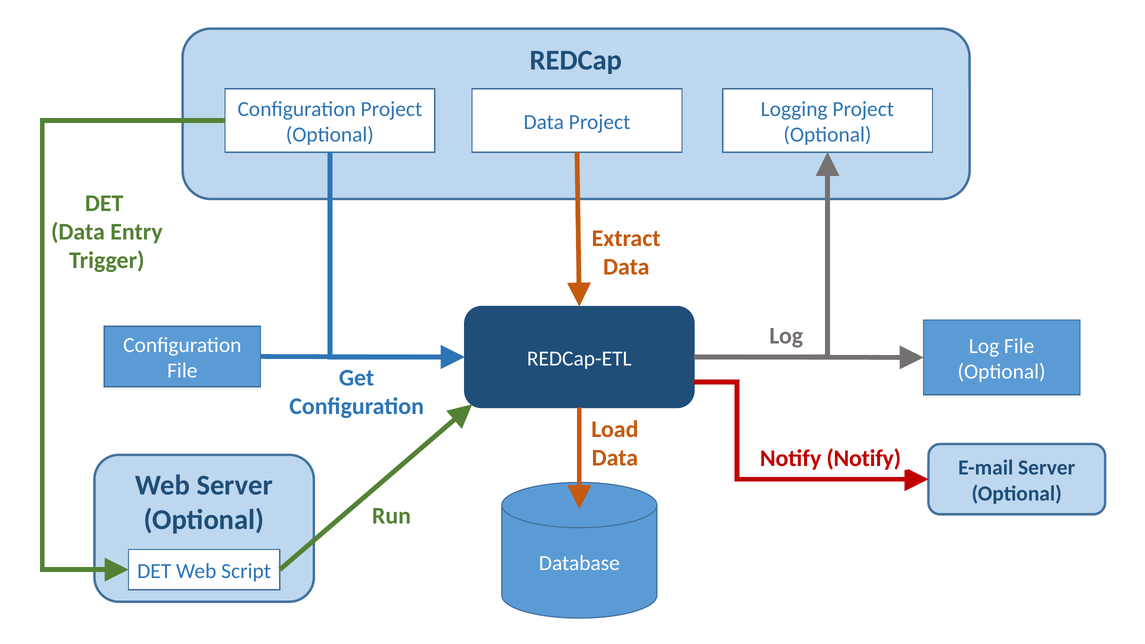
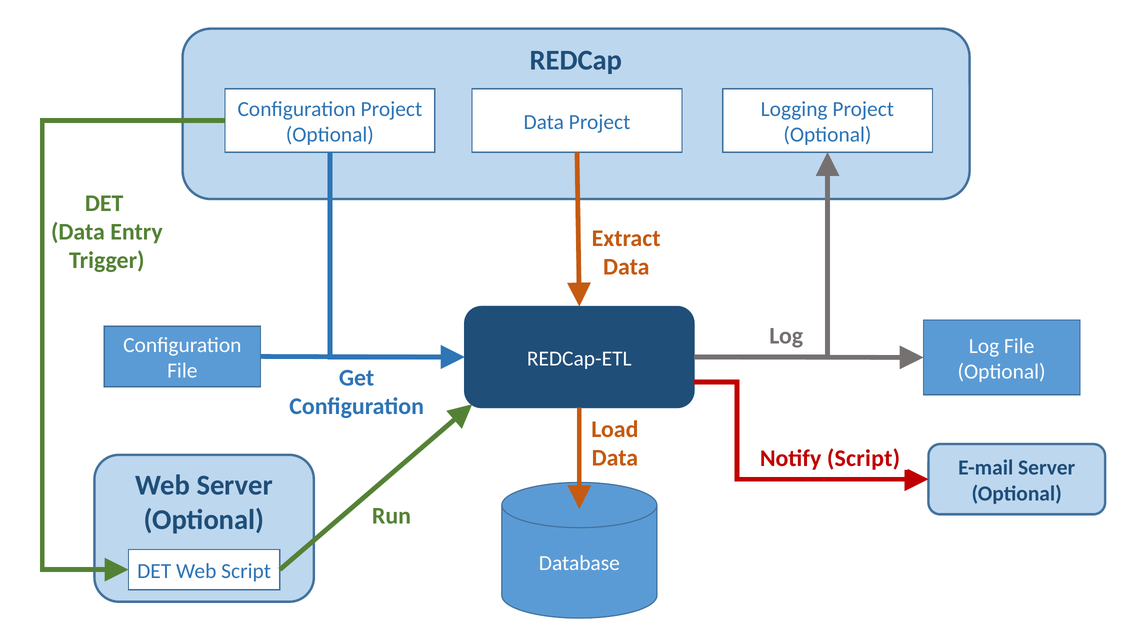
Notify Notify: Notify -> Script
